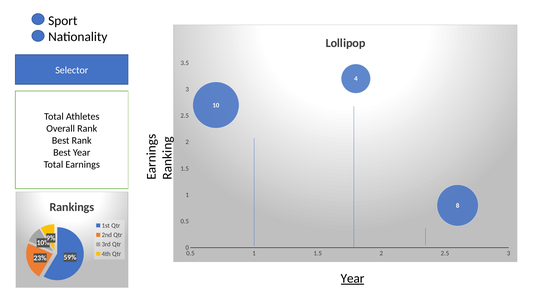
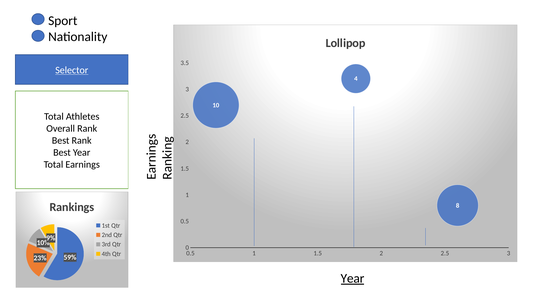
Selector underline: none -> present
